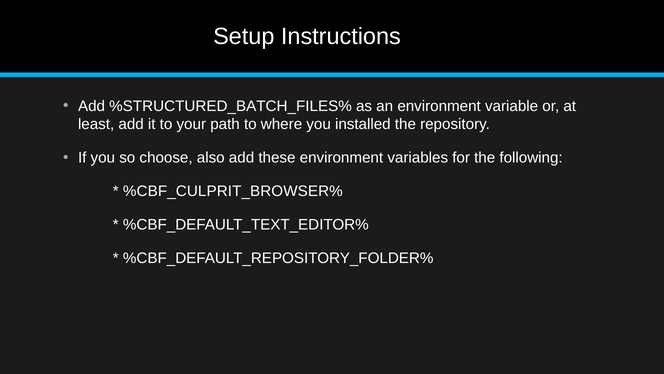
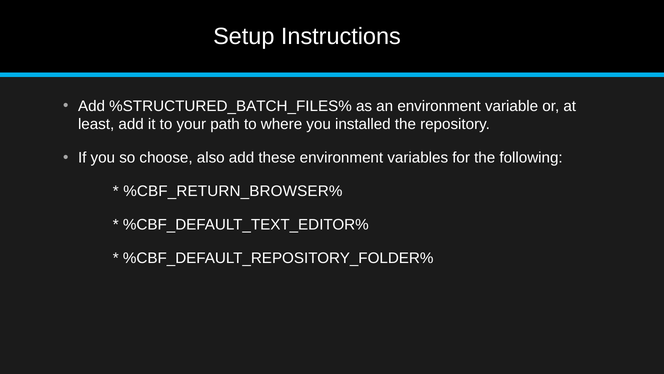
%CBF_CULPRIT_BROWSER%: %CBF_CULPRIT_BROWSER% -> %CBF_RETURN_BROWSER%
